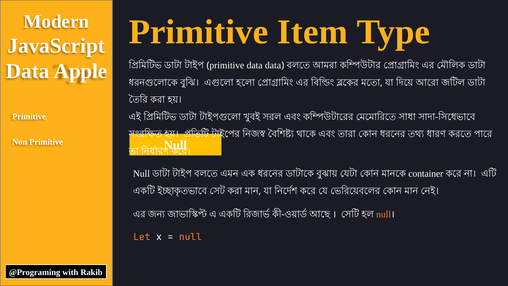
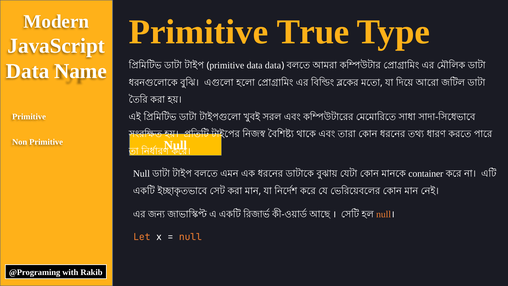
Item: Item -> True
Apple: Apple -> Name
